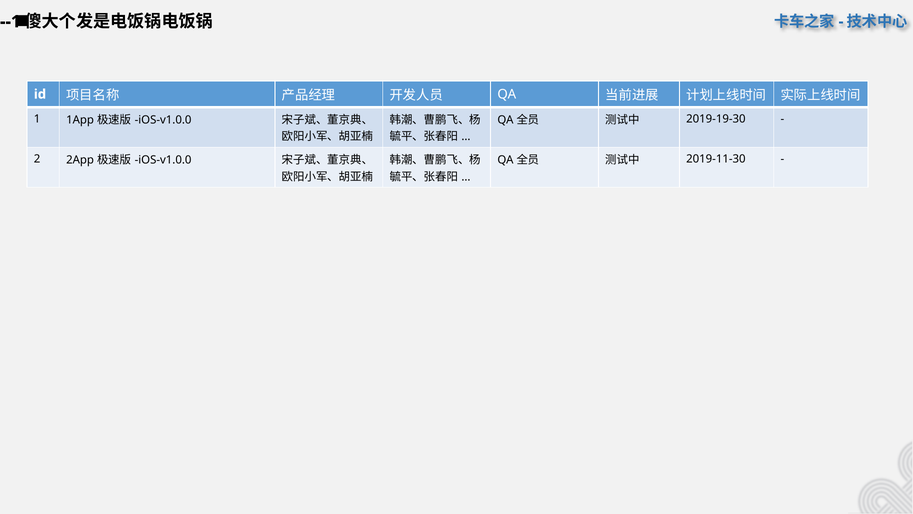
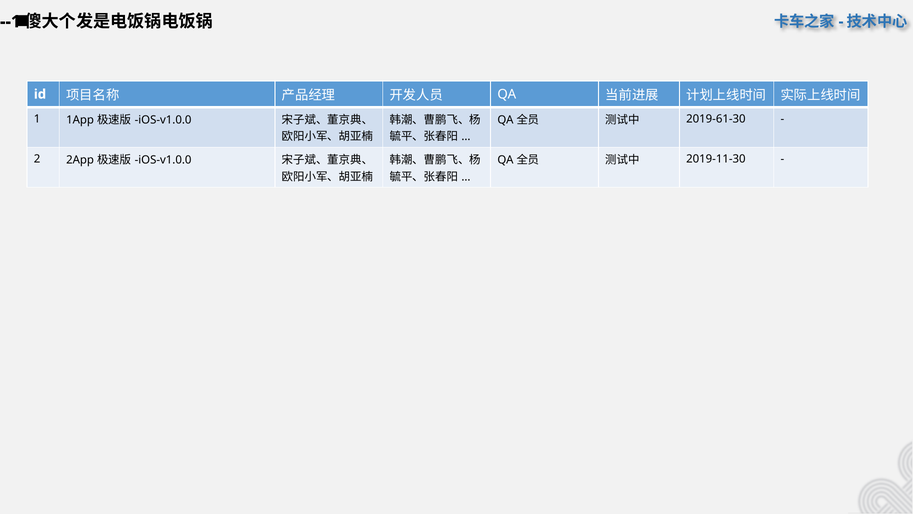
2019-19-30: 2019-19-30 -> 2019-61-30
